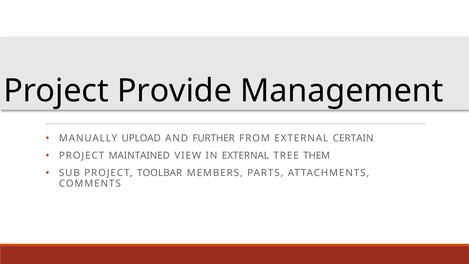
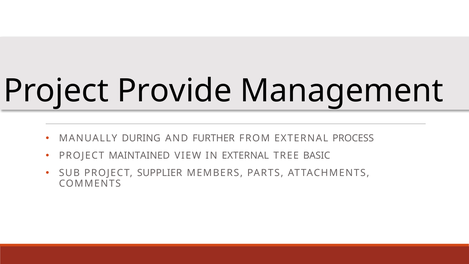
UPLOAD: UPLOAD -> DURING
CERTAIN: CERTAIN -> PROCESS
THEM: THEM -> BASIC
TOOLBAR: TOOLBAR -> SUPPLIER
